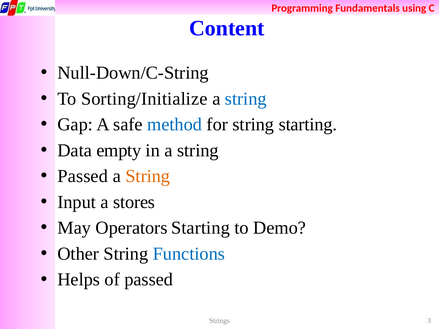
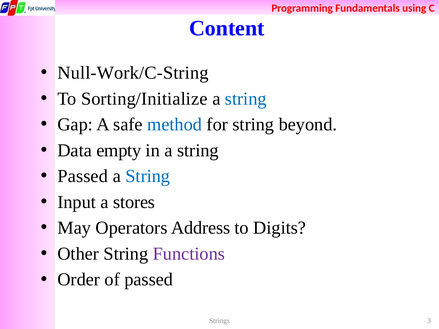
Null-Down/C-String: Null-Down/C-String -> Null-Work/C-String
string starting: starting -> beyond
String at (148, 176) colour: orange -> blue
Operators Starting: Starting -> Address
Demo: Demo -> Digits
Functions colour: blue -> purple
Helps: Helps -> Order
